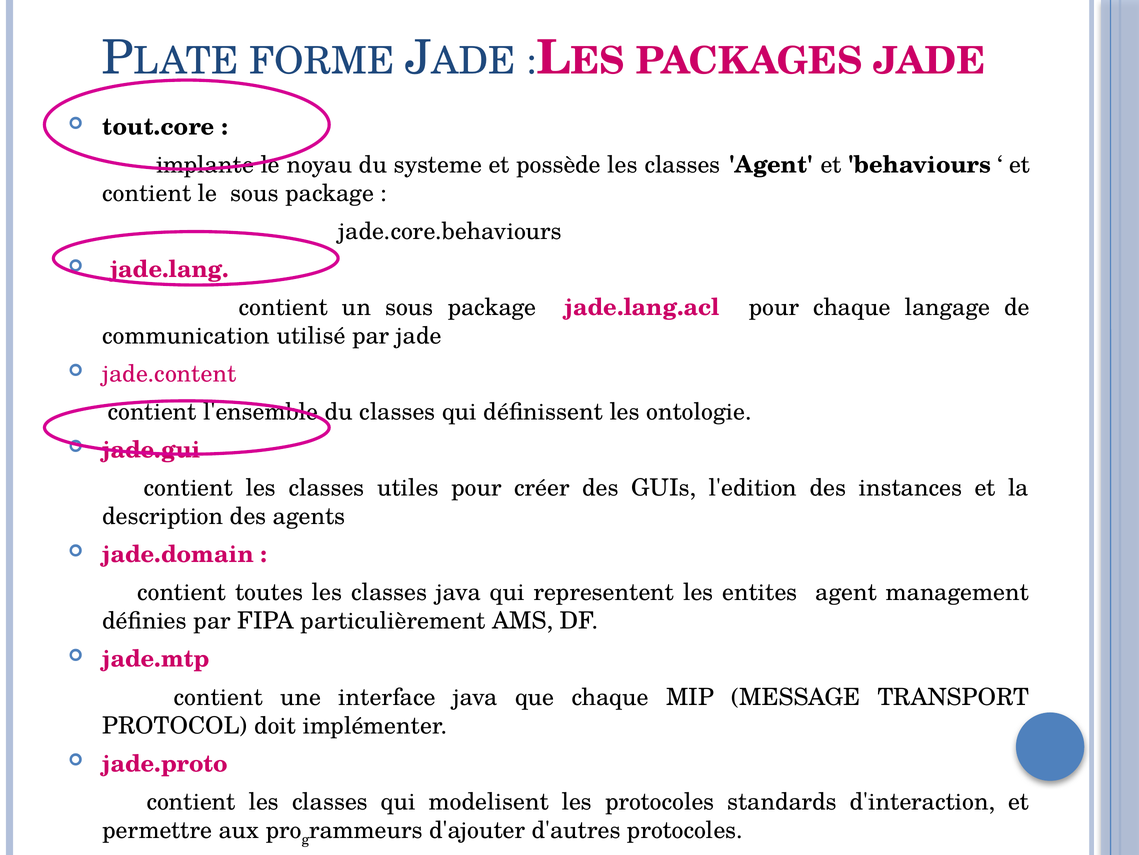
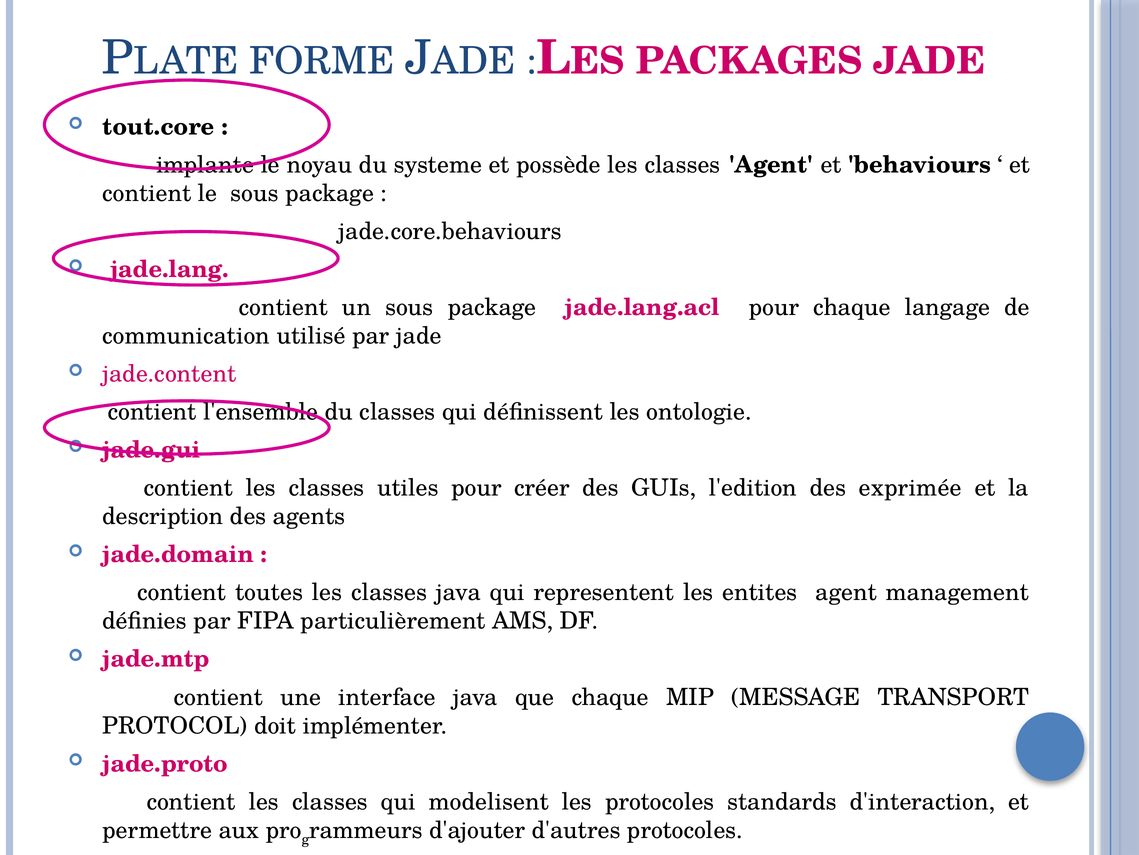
instances: instances -> exprimée
